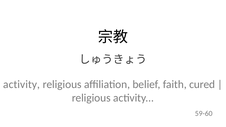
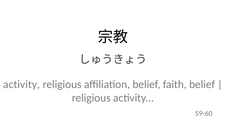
faith cured: cured -> belief
